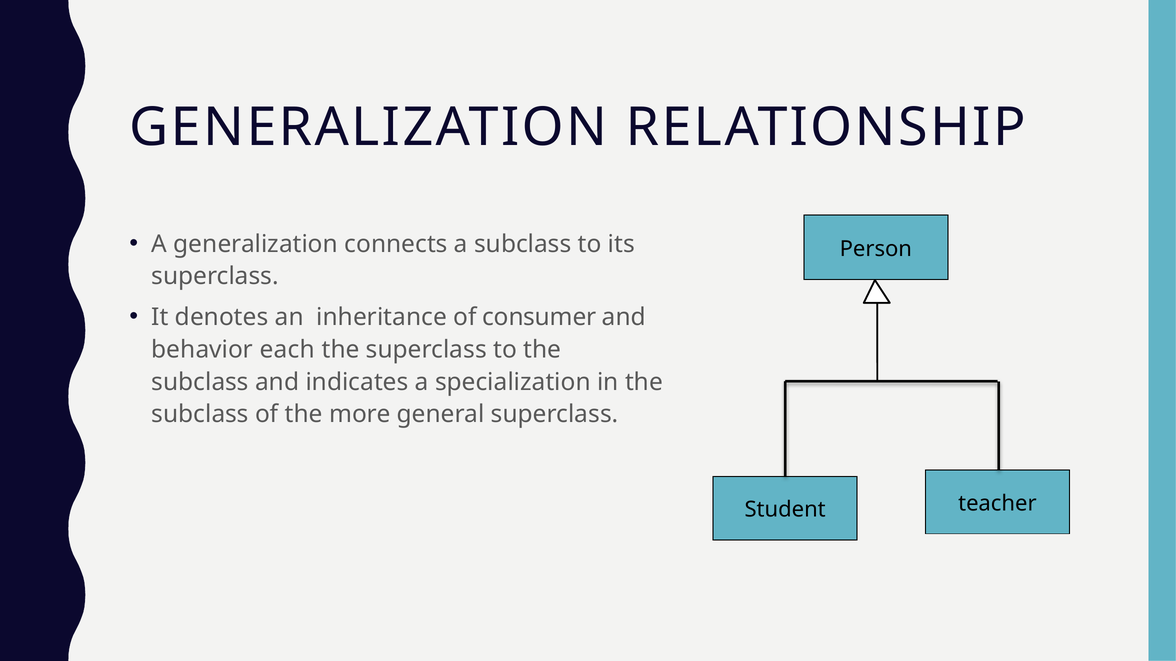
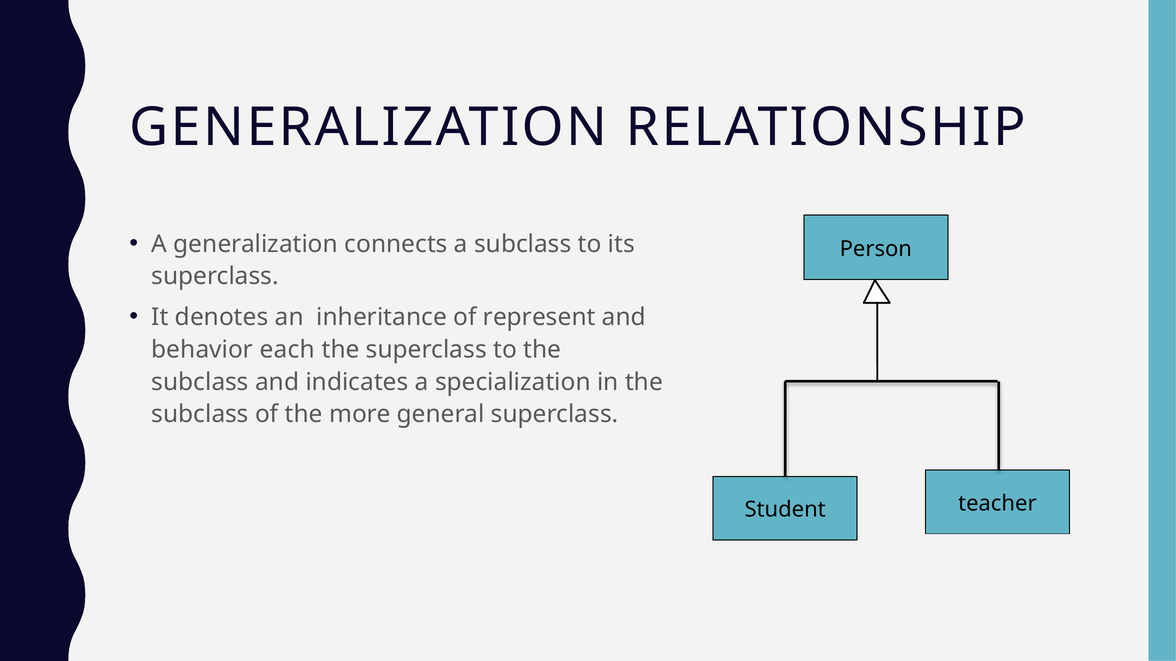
consumer: consumer -> represent
